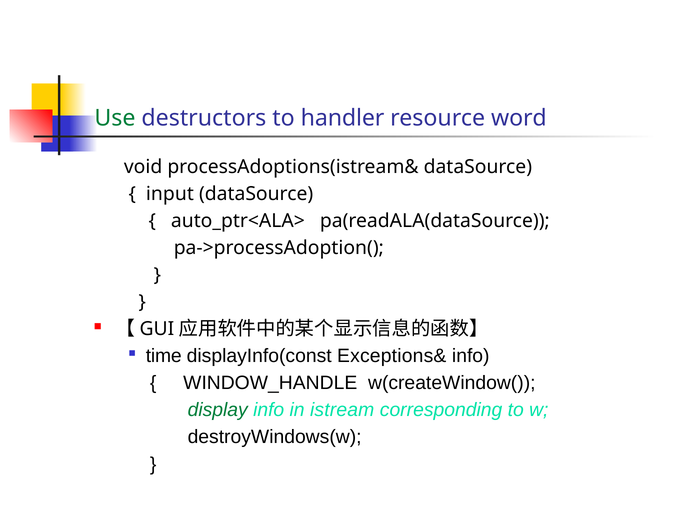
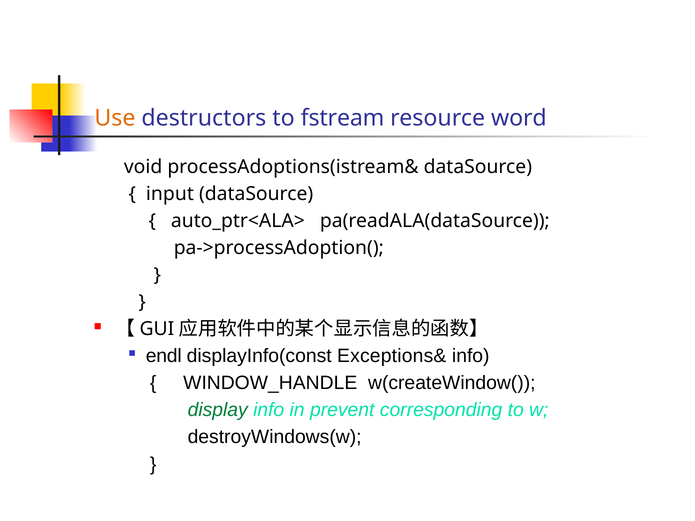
Use colour: green -> orange
handler: handler -> fstream
time: time -> endl
istream: istream -> prevent
